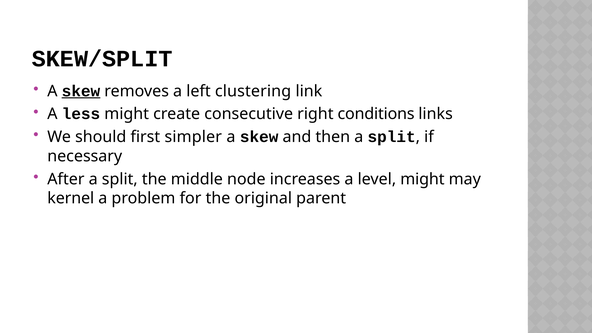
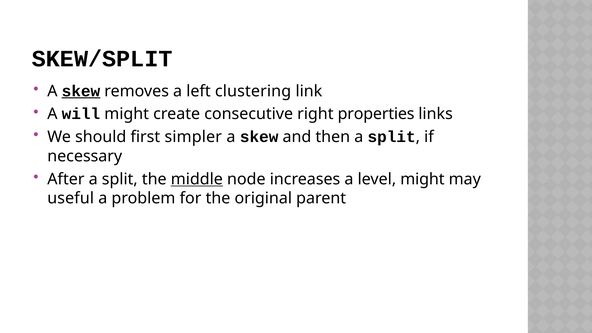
less: less -> will
conditions: conditions -> properties
middle underline: none -> present
kernel: kernel -> useful
